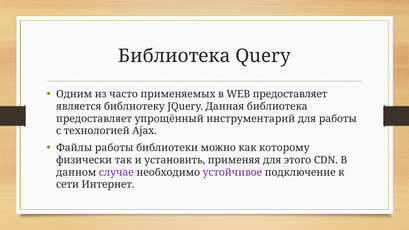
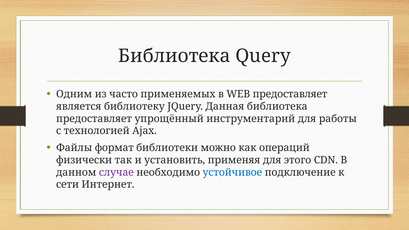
Файлы работы: работы -> формат
которому: которому -> операций
устойчивое colour: purple -> blue
